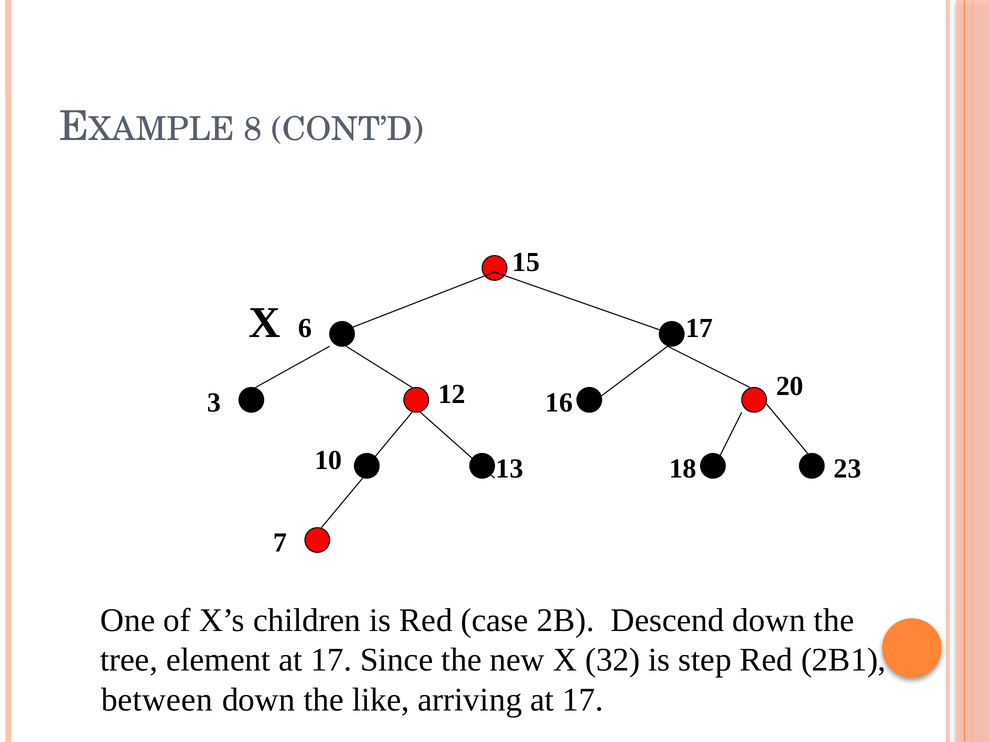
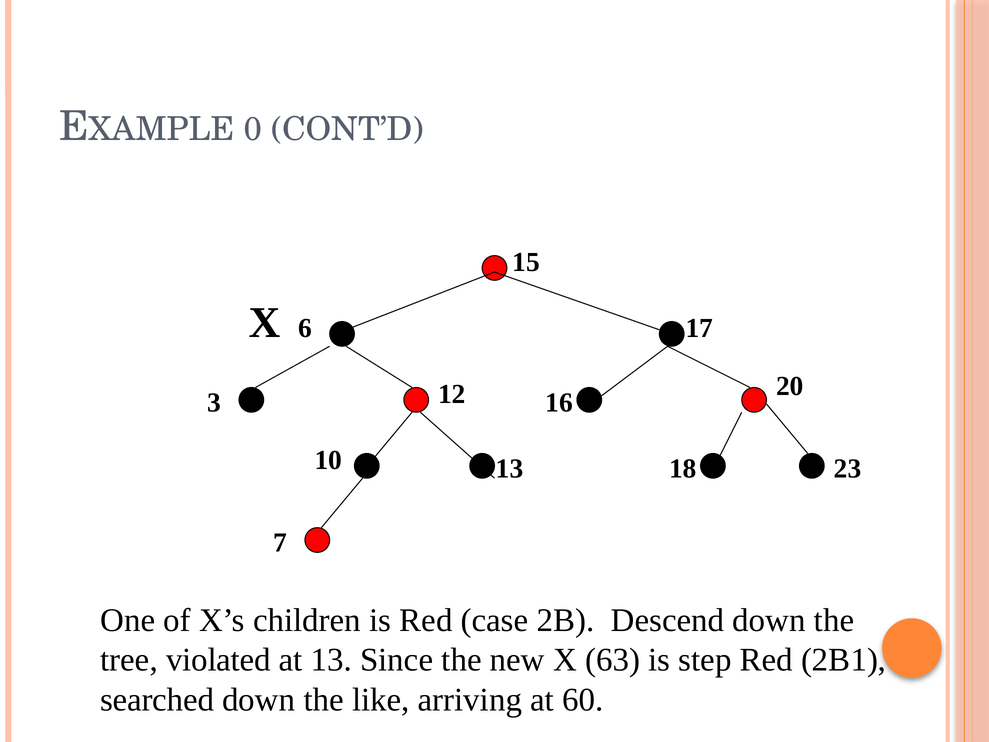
8: 8 -> 0
element: element -> violated
17 at (331, 660): 17 -> 13
32: 32 -> 63
between: between -> searched
arriving at 17: 17 -> 60
